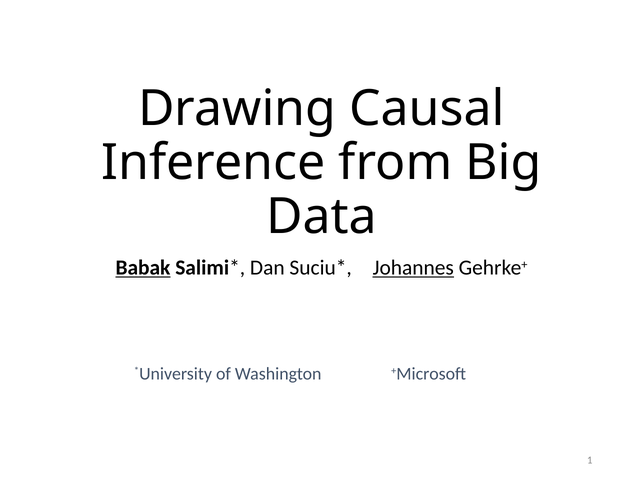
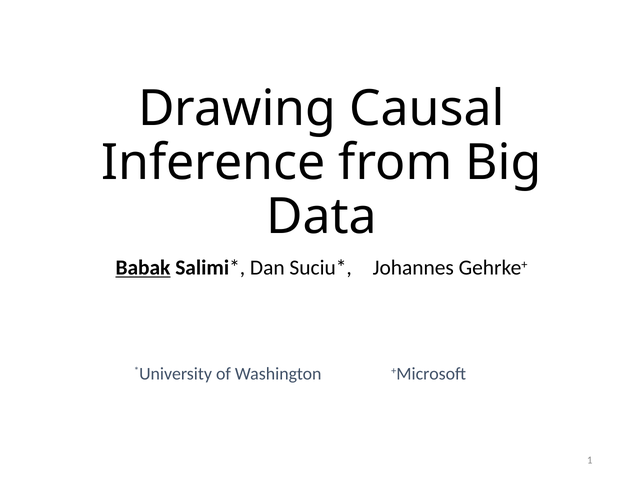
Johannes underline: present -> none
